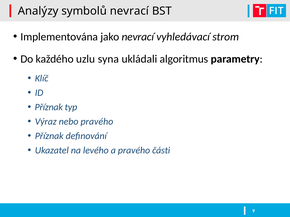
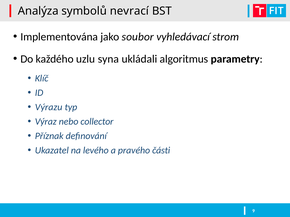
Analýzy: Analýzy -> Analýza
jako nevrací: nevrací -> soubor
Příznak at (49, 107): Příznak -> Výrazu
nebo pravého: pravého -> collector
